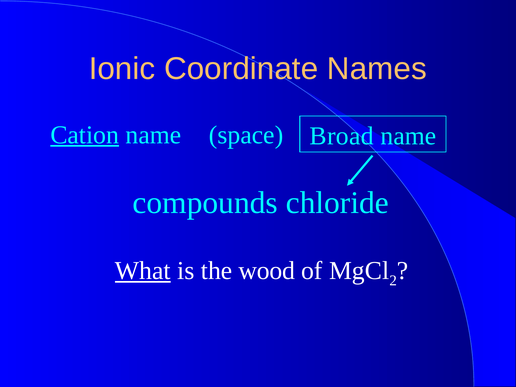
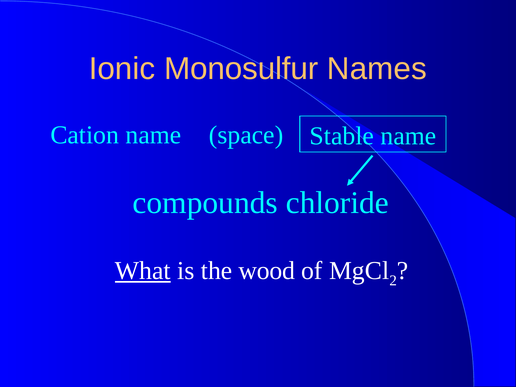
Coordinate: Coordinate -> Monosulfur
Cation underline: present -> none
Broad: Broad -> Stable
